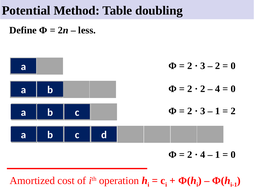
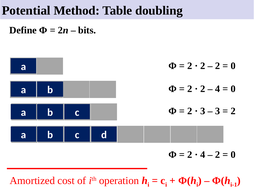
less: less -> bits
3 at (203, 66): 3 -> 2
1 at (218, 111): 1 -> 3
1 at (218, 155): 1 -> 2
